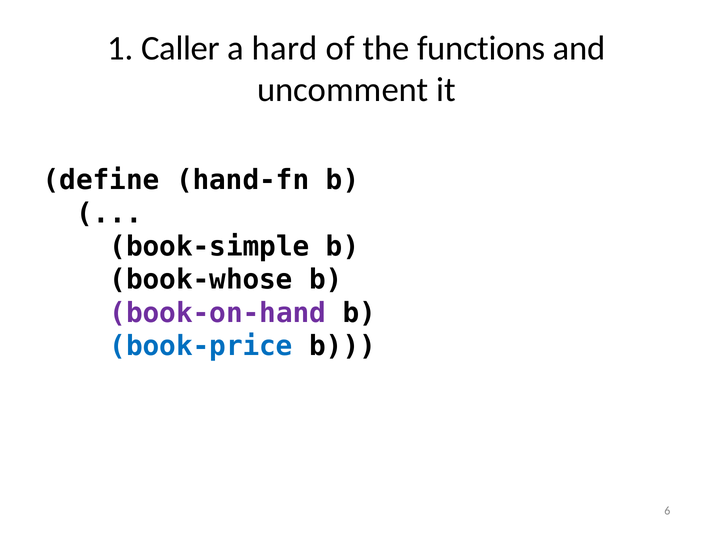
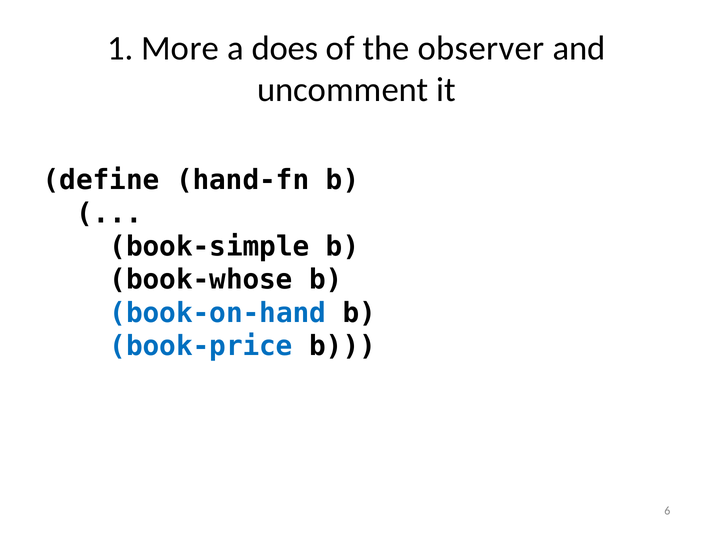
Caller: Caller -> More
hard: hard -> does
functions: functions -> observer
book-on-hand colour: purple -> blue
